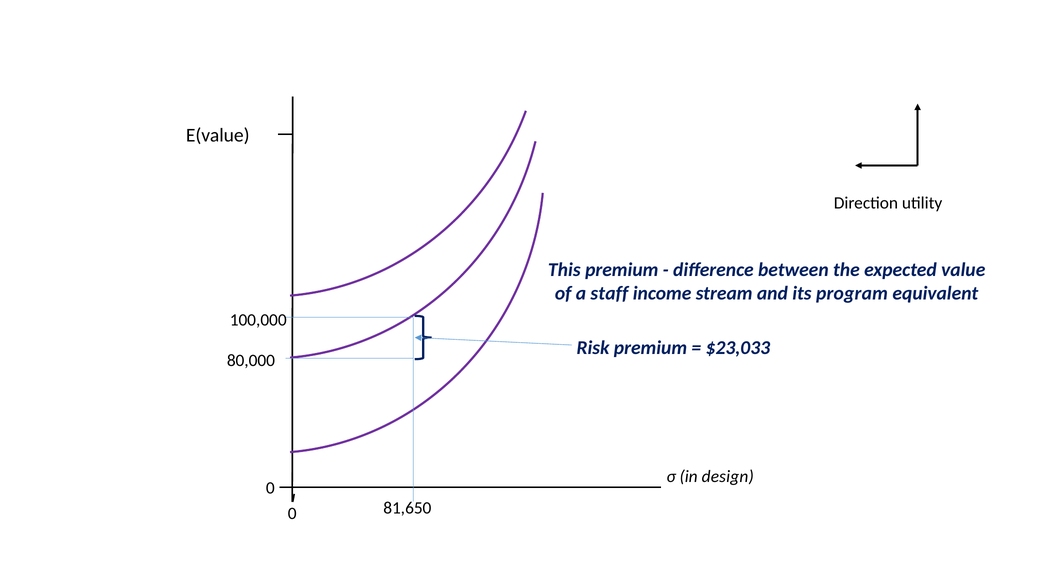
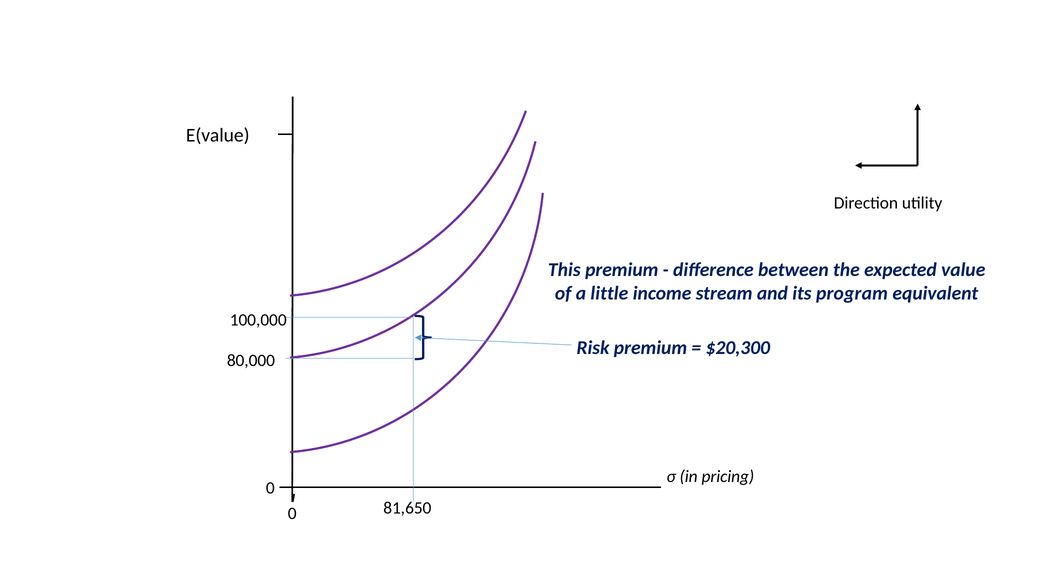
staff: staff -> little
$23,033: $23,033 -> $20,300
design: design -> pricing
